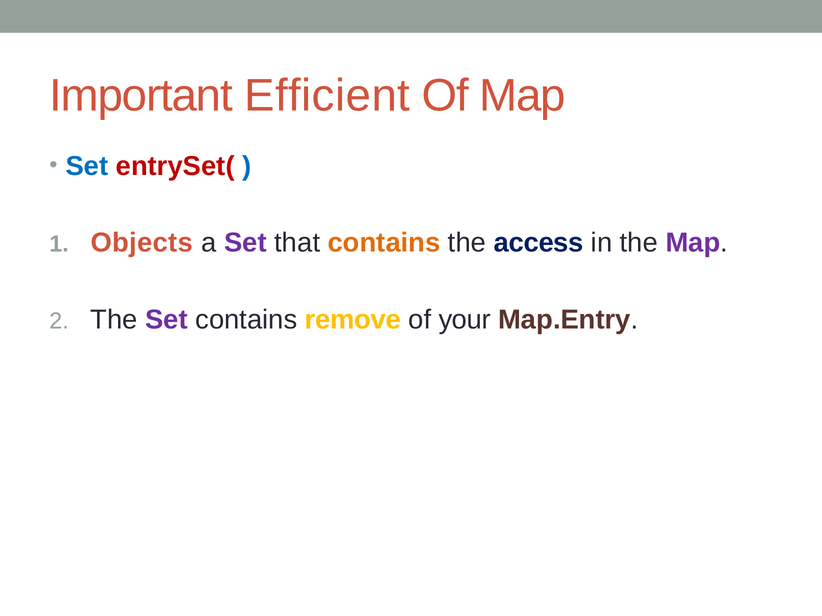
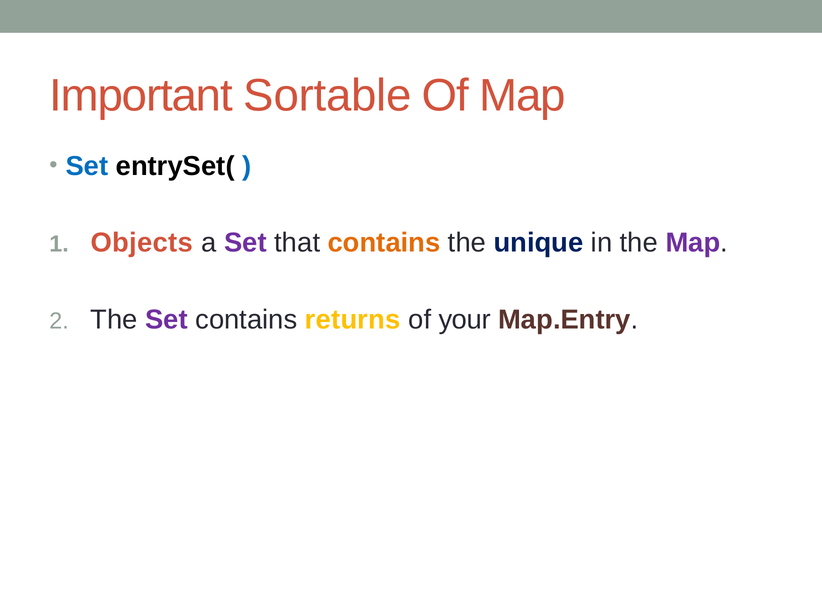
Efficient: Efficient -> Sortable
entrySet( colour: red -> black
access: access -> unique
remove: remove -> returns
